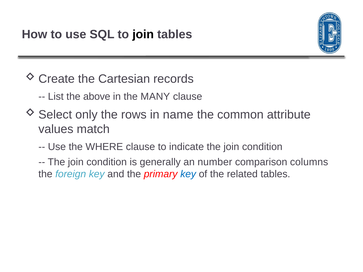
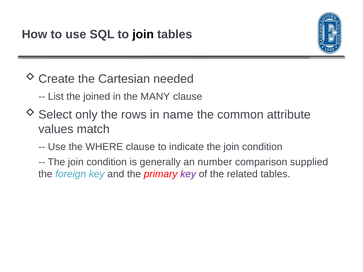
records: records -> needed
above: above -> joined
columns: columns -> supplied
key at (188, 174) colour: blue -> purple
